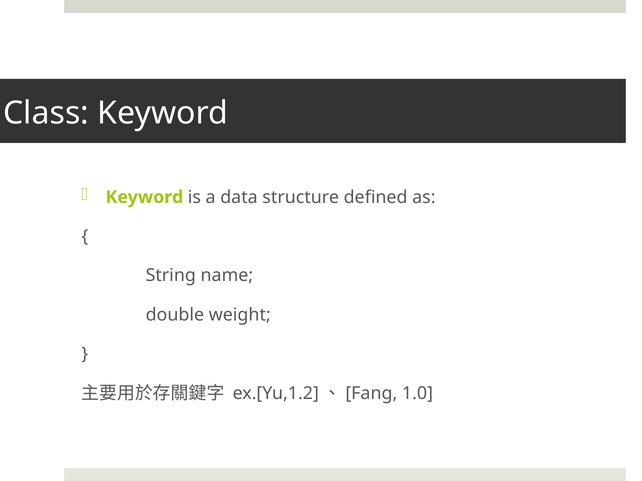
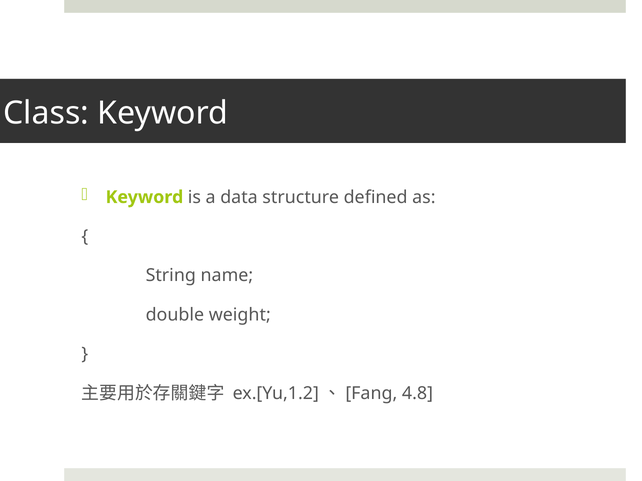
1.0: 1.0 -> 4.8
